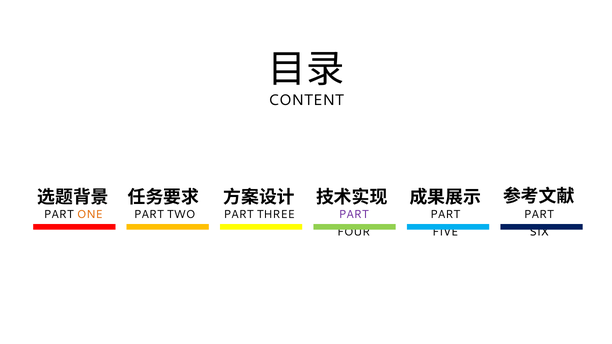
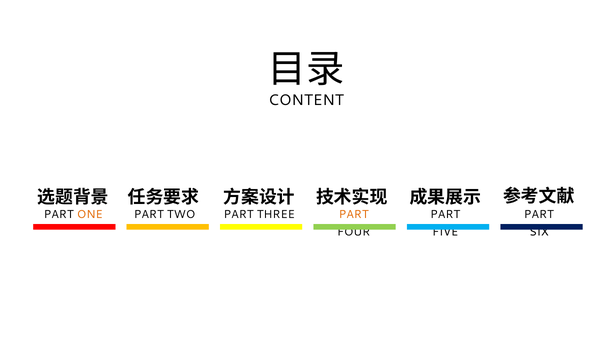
PART at (354, 214) colour: purple -> orange
